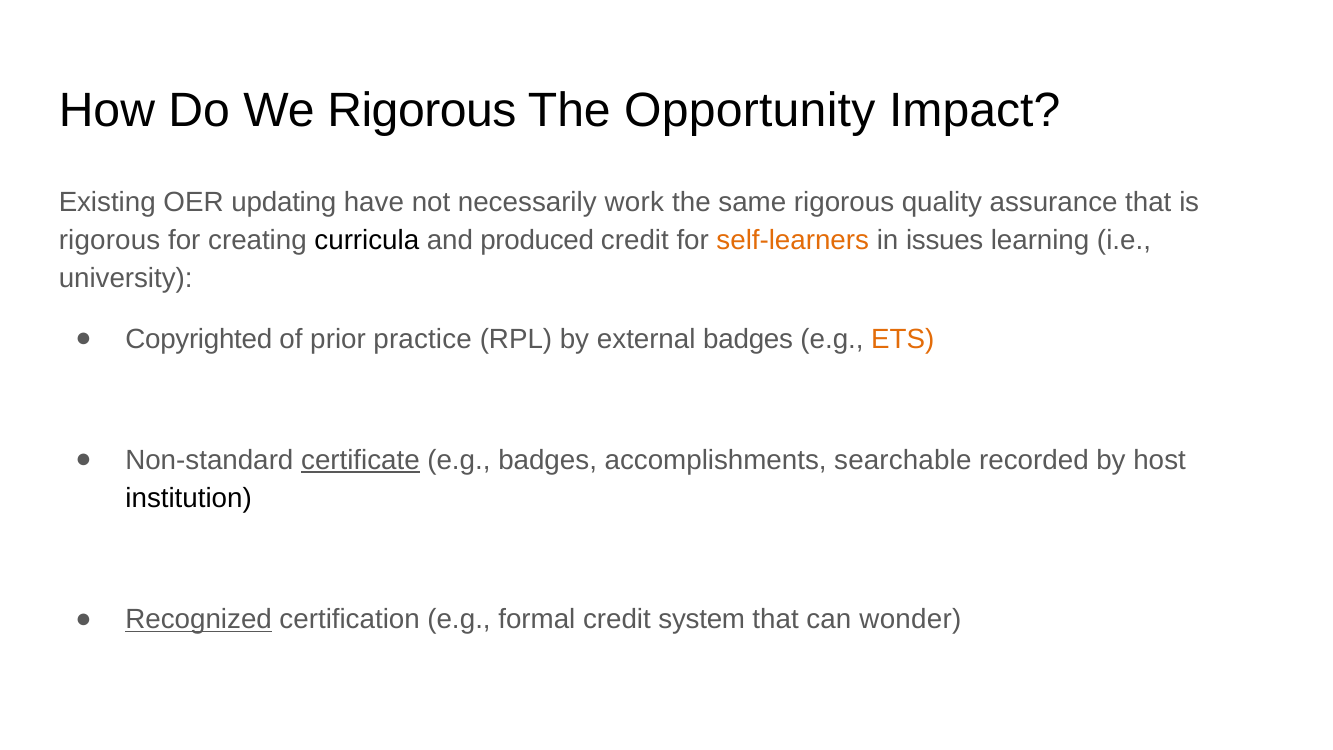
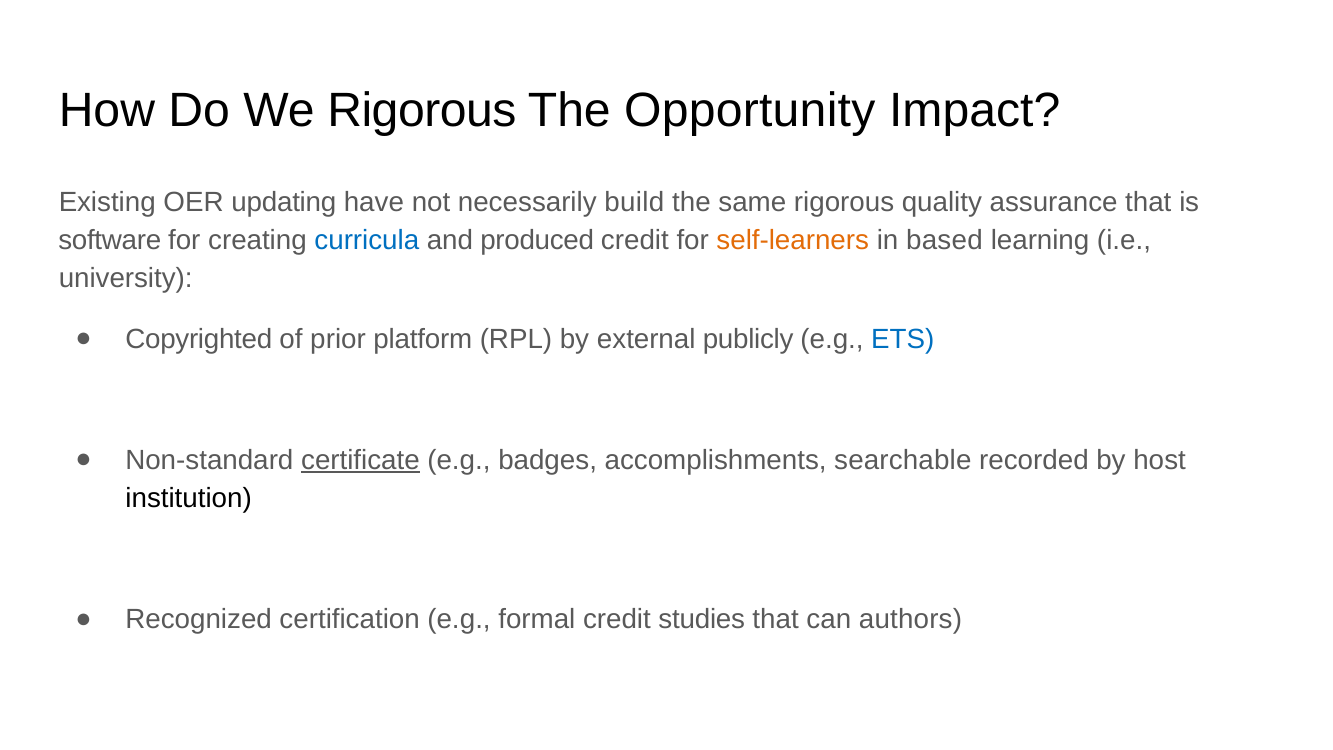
work: work -> build
rigorous at (110, 240): rigorous -> software
curricula colour: black -> blue
issues: issues -> based
practice: practice -> platform
external badges: badges -> publicly
ETS colour: orange -> blue
Recognized underline: present -> none
system: system -> studies
wonder: wonder -> authors
